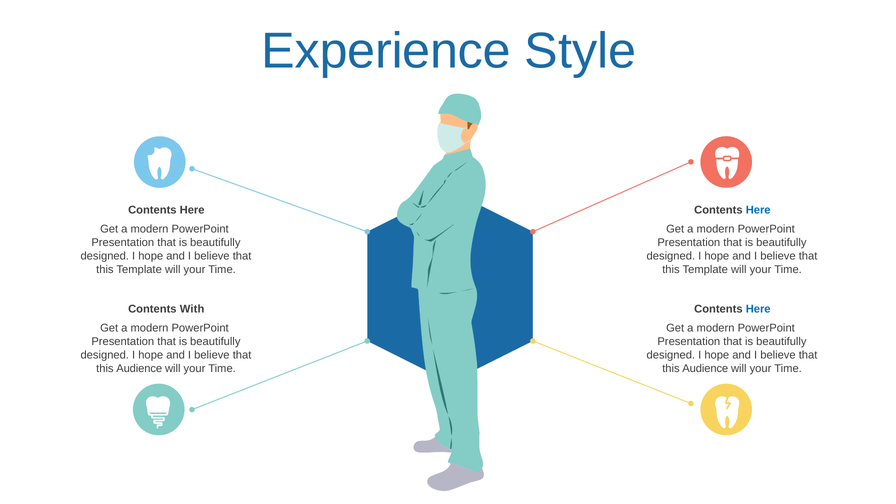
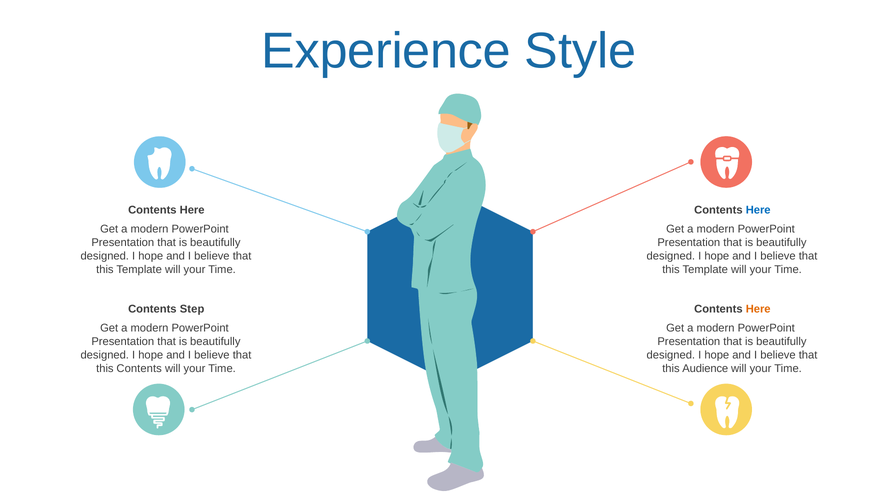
With: With -> Step
Here at (758, 309) colour: blue -> orange
Audience at (139, 368): Audience -> Contents
